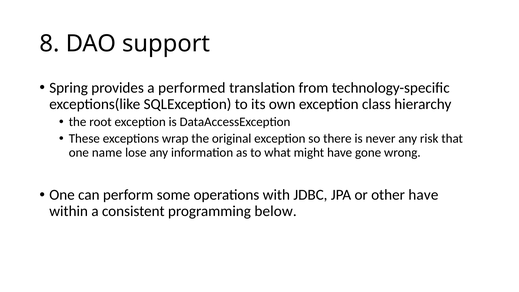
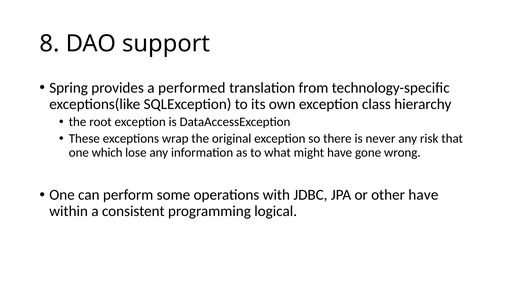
name: name -> which
below: below -> logical
